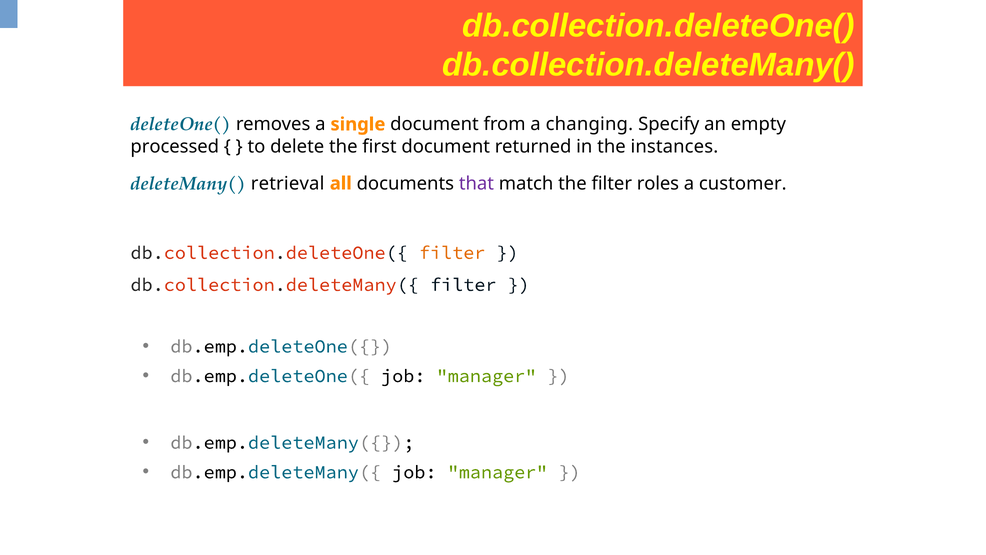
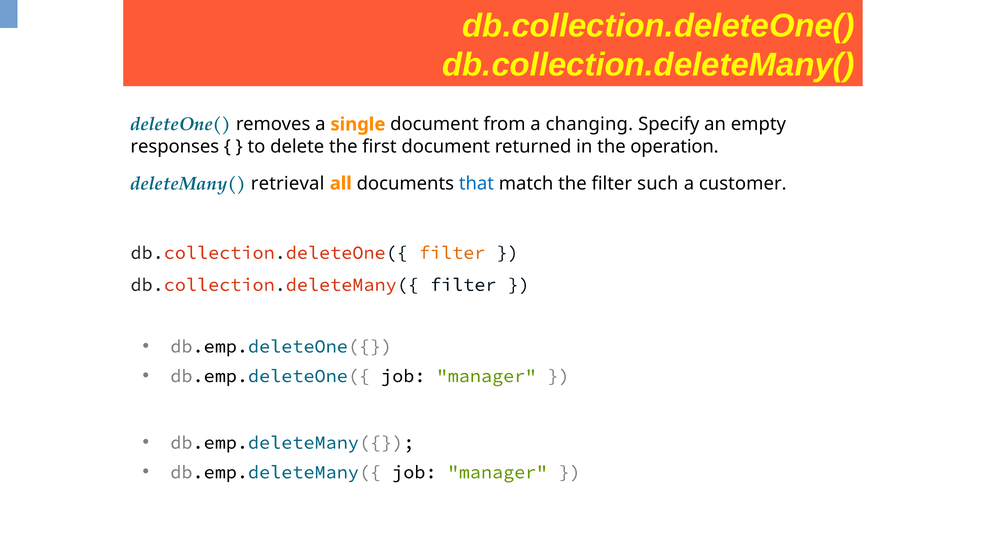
processed: processed -> responses
instances: instances -> operation
that colour: purple -> blue
roles: roles -> such
